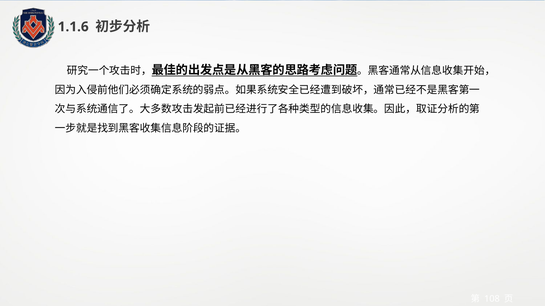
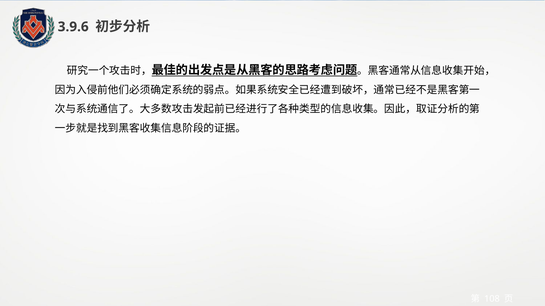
1.1.6: 1.1.6 -> 3.9.6
